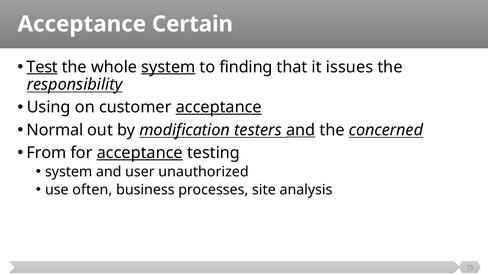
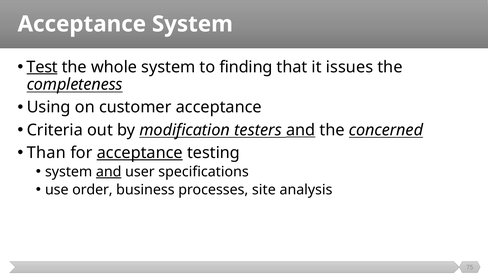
Acceptance Certain: Certain -> System
system at (168, 67) underline: present -> none
responsibility: responsibility -> completeness
acceptance at (219, 107) underline: present -> none
Normal: Normal -> Criteria
From: From -> Than
and at (109, 171) underline: none -> present
unauthorized: unauthorized -> specifications
often: often -> order
